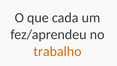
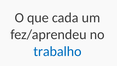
trabalho colour: orange -> blue
